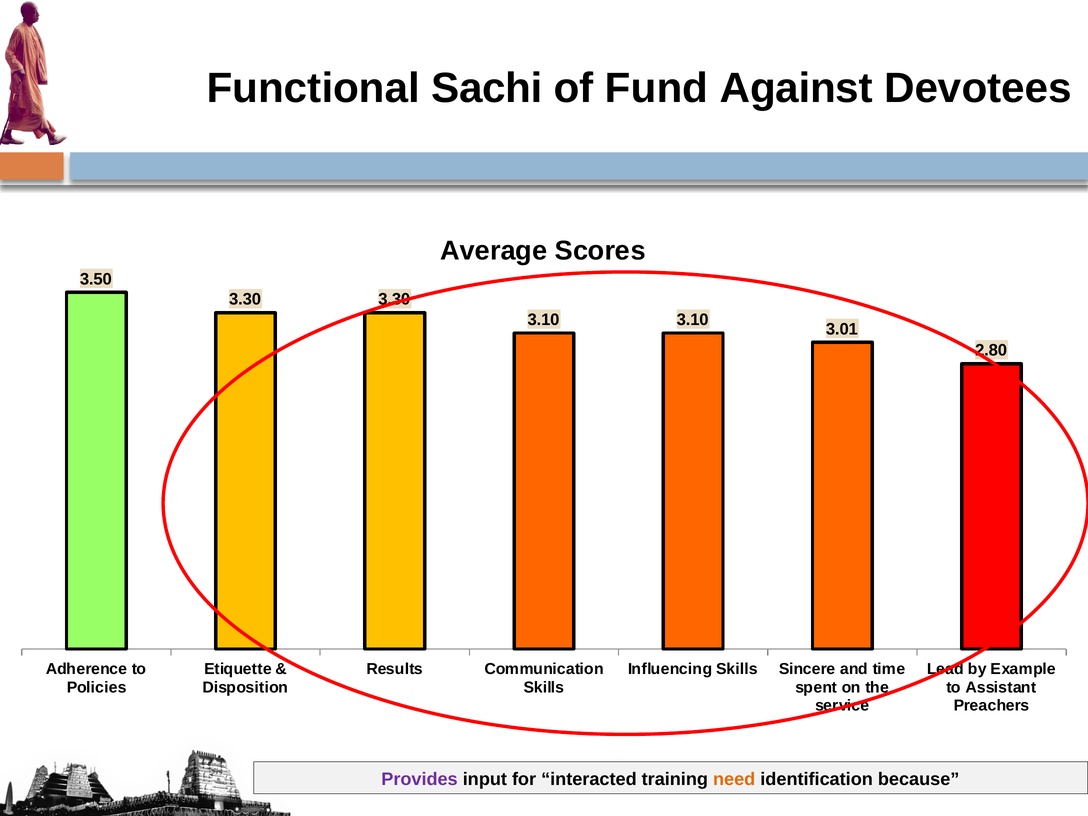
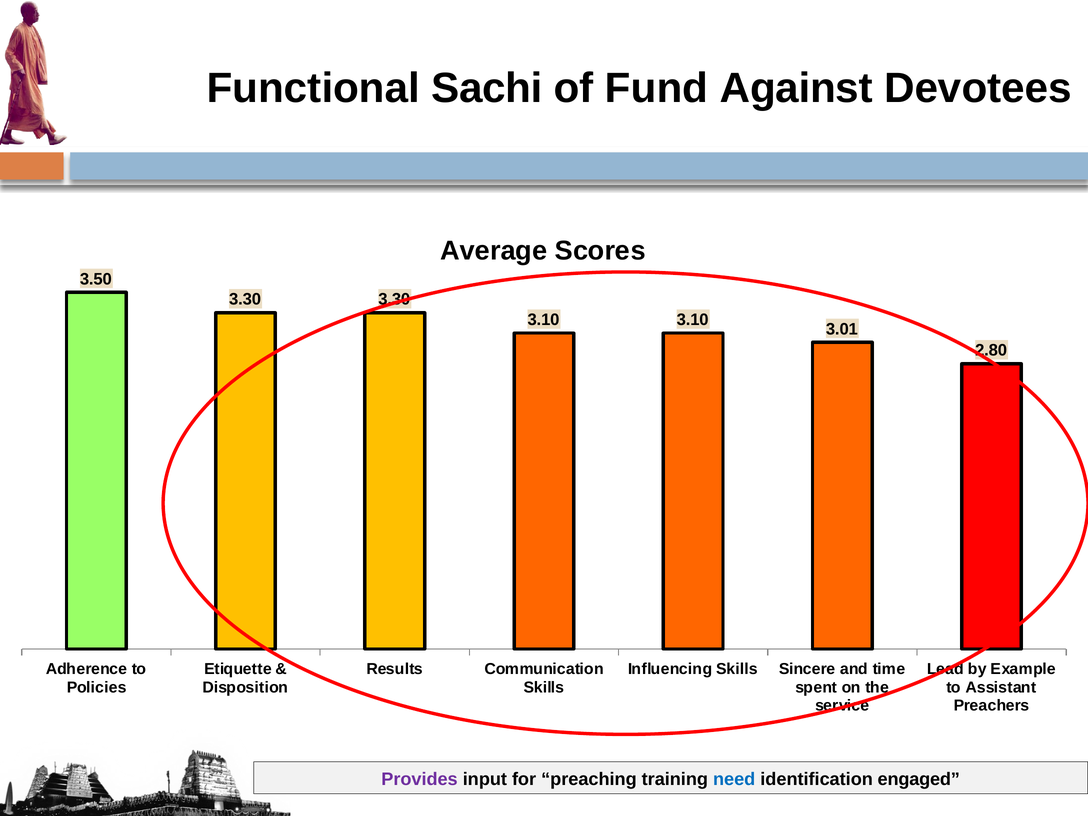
interacted: interacted -> preaching
need colour: orange -> blue
because: because -> engaged
